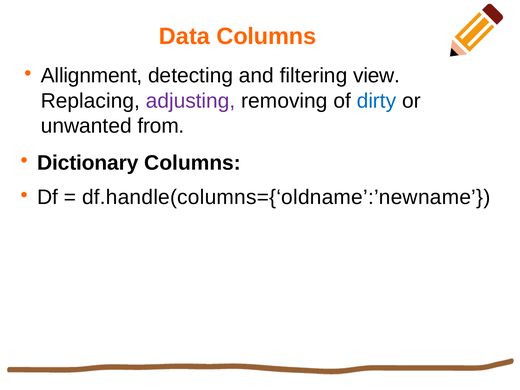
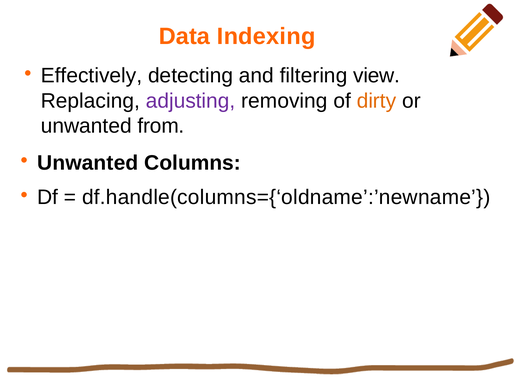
Data Columns: Columns -> Indexing
Allignment: Allignment -> Effectively
dirty colour: blue -> orange
Dictionary at (88, 163): Dictionary -> Unwanted
